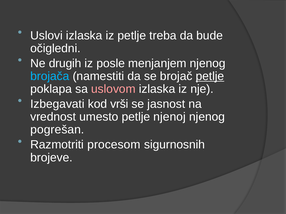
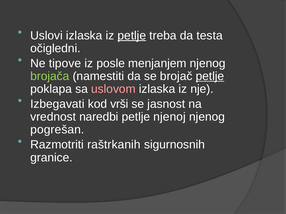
petlje at (132, 36) underline: none -> present
bude: bude -> testa
drugih: drugih -> tipove
brojača colour: light blue -> light green
umesto: umesto -> naredbi
procesom: procesom -> raštrkanih
brojeve: brojeve -> granice
